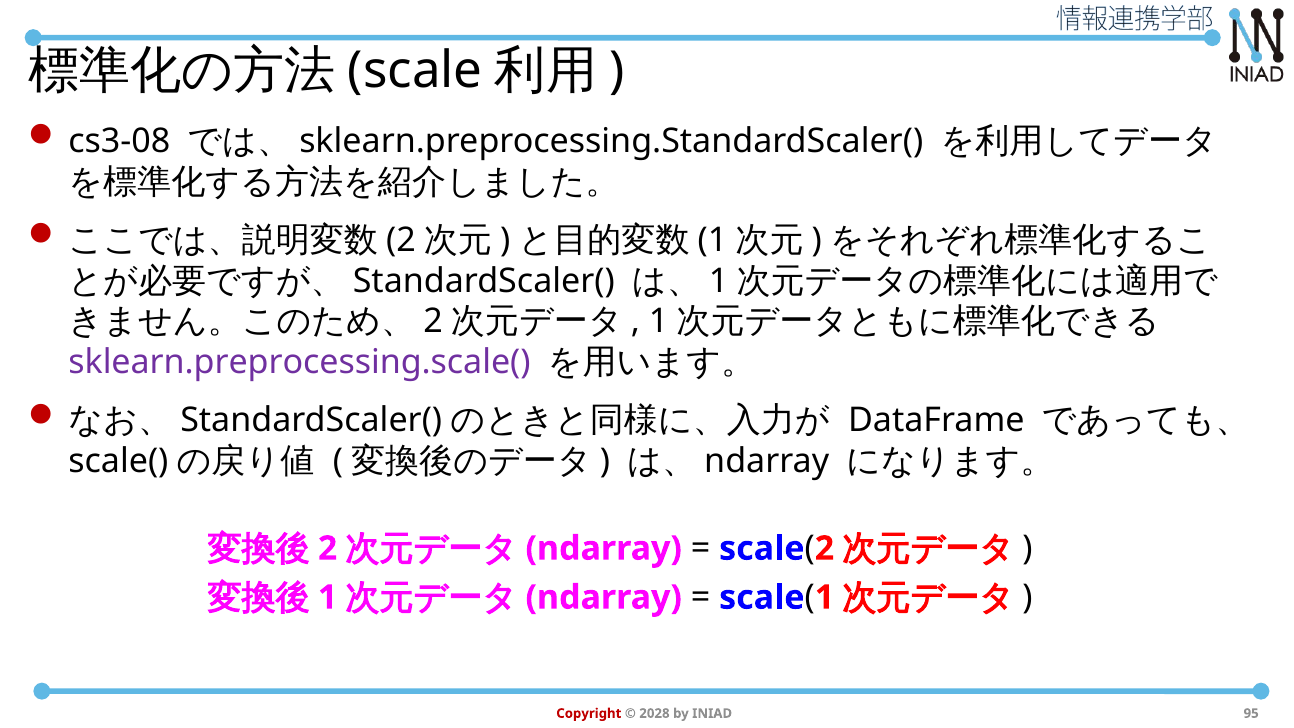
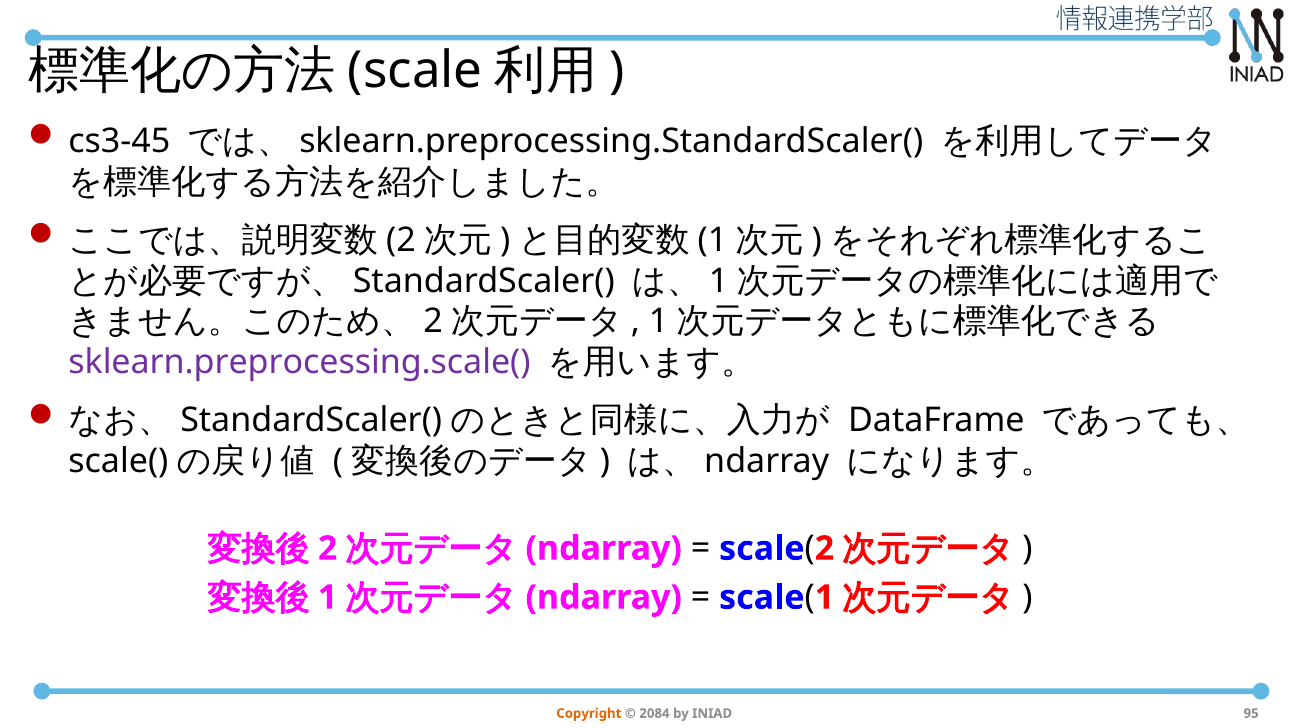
cs3-08: cs3-08 -> cs3-45
Copyright colour: red -> orange
2028: 2028 -> 2084
